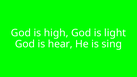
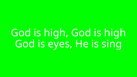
light at (115, 33): light -> high
hear: hear -> eyes
